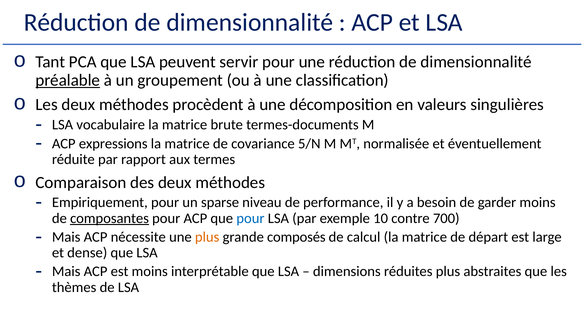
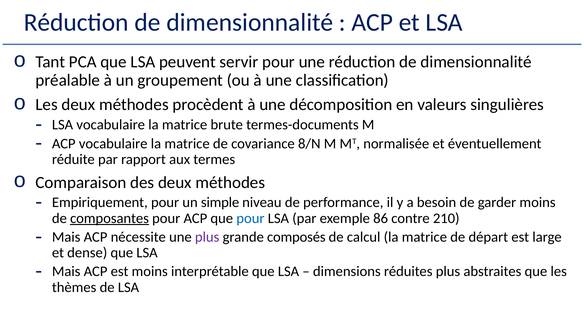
préalable underline: present -> none
ACP expressions: expressions -> vocabulaire
5/N: 5/N -> 8/N
sparse: sparse -> simple
10: 10 -> 86
700: 700 -> 210
plus at (207, 237) colour: orange -> purple
